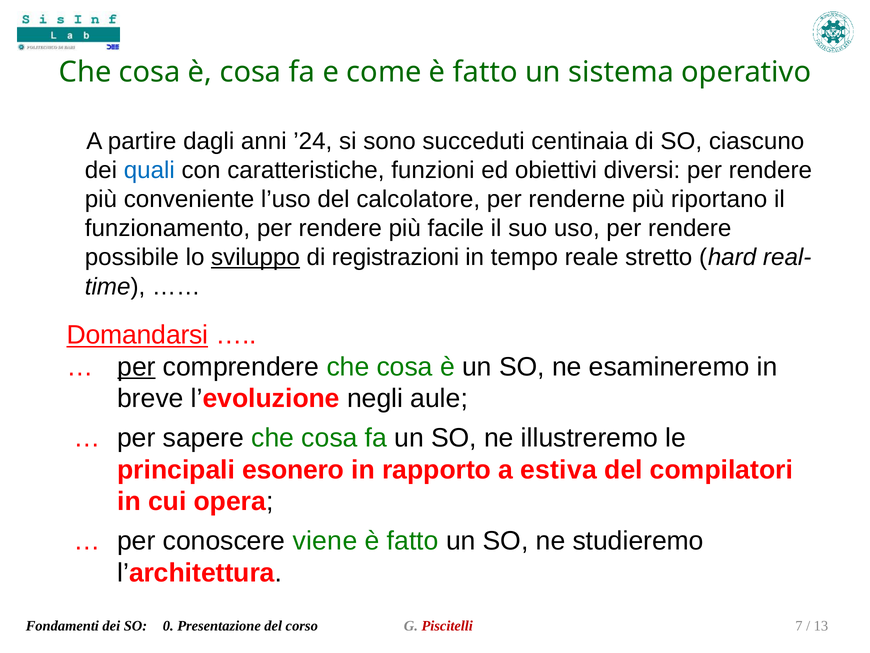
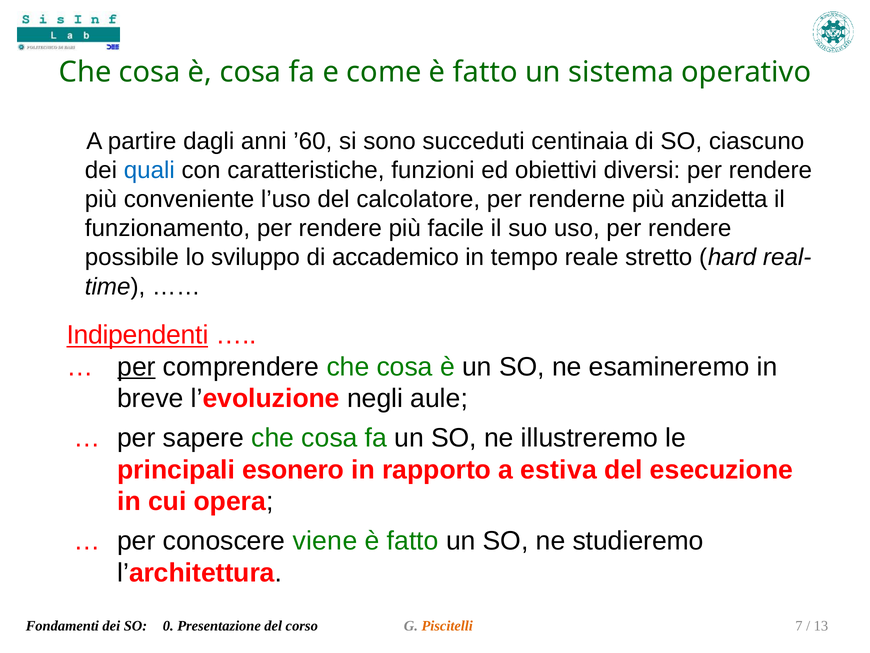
’24: ’24 -> ’60
riportano: riportano -> anzidetta
sviluppo underline: present -> none
registrazioni: registrazioni -> accademico
Domandarsi: Domandarsi -> Indipendenti
compilatori: compilatori -> esecuzione
Piscitelli colour: red -> orange
